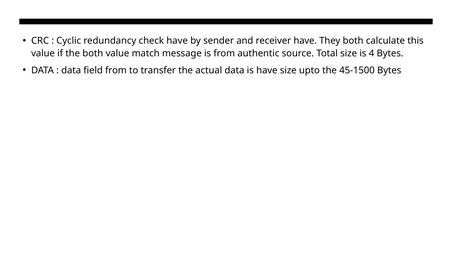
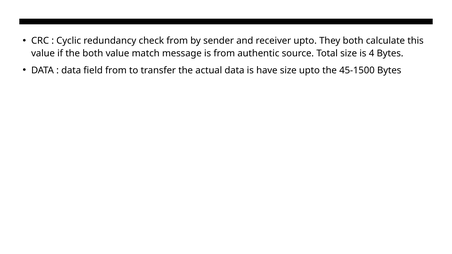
check have: have -> from
receiver have: have -> upto
